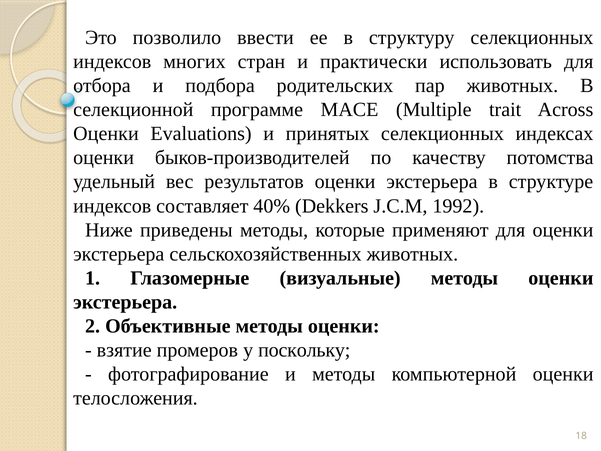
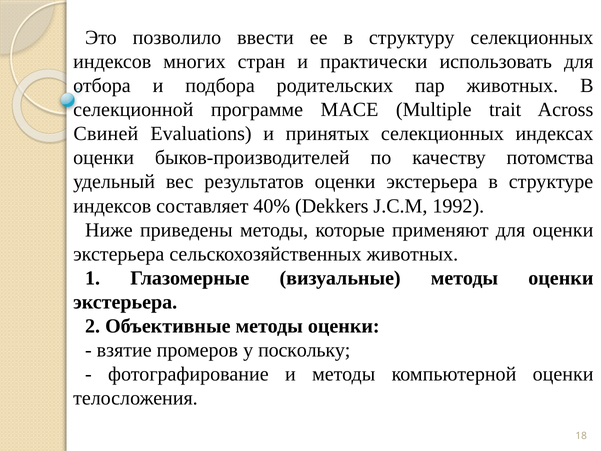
Оценки at (106, 134): Оценки -> Свиней
